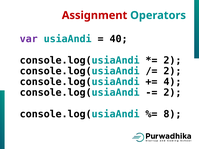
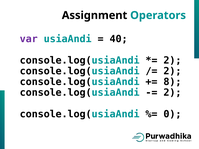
Assignment colour: red -> black
4: 4 -> 8
8: 8 -> 0
